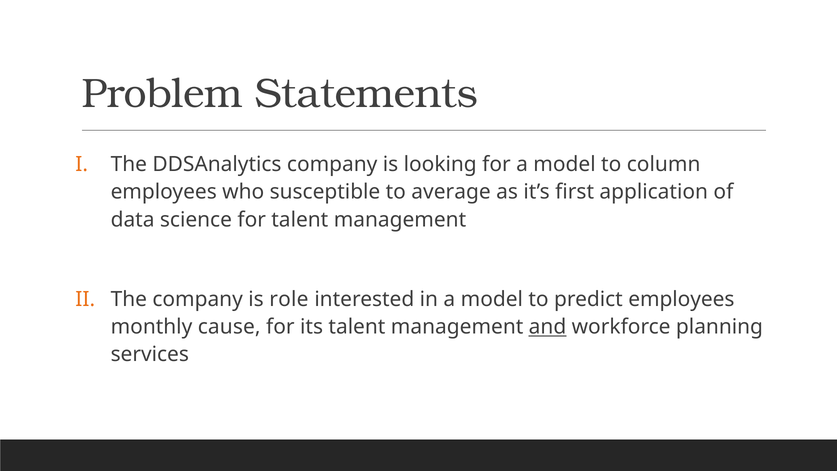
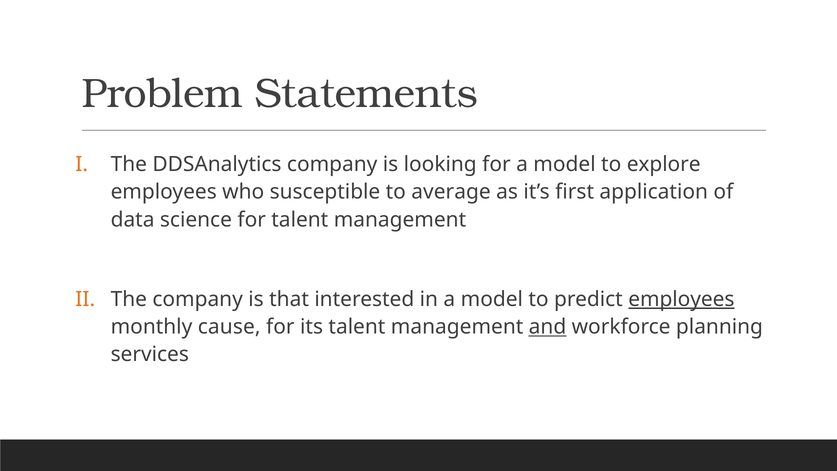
column: column -> explore
role: role -> that
employees at (681, 299) underline: none -> present
